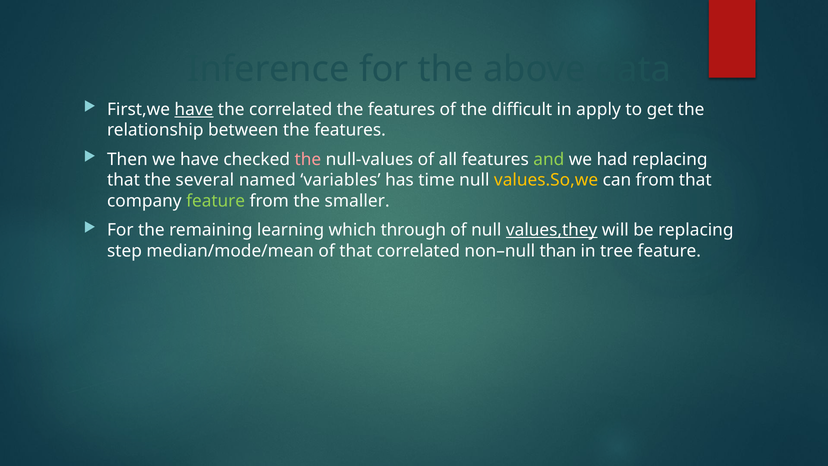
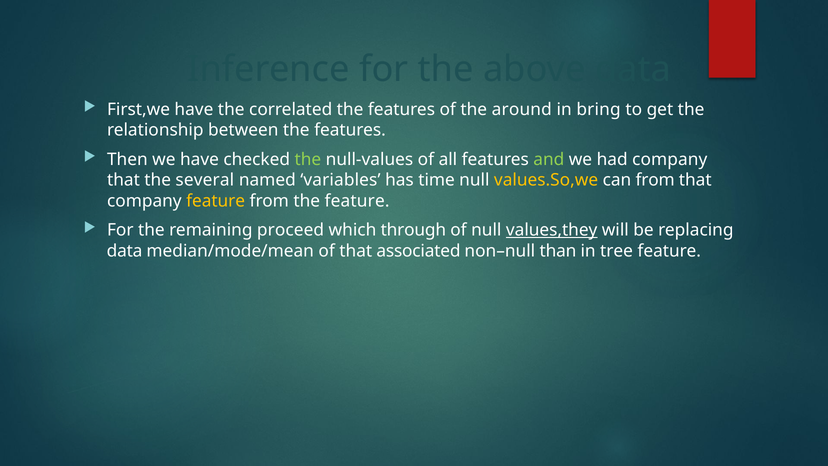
have at (194, 109) underline: present -> none
difficult: difficult -> around
apply: apply -> bring
the at (308, 159) colour: pink -> light green
had replacing: replacing -> company
feature at (216, 201) colour: light green -> yellow
the smaller: smaller -> feature
learning: learning -> proceed
step at (124, 251): step -> data
that correlated: correlated -> associated
